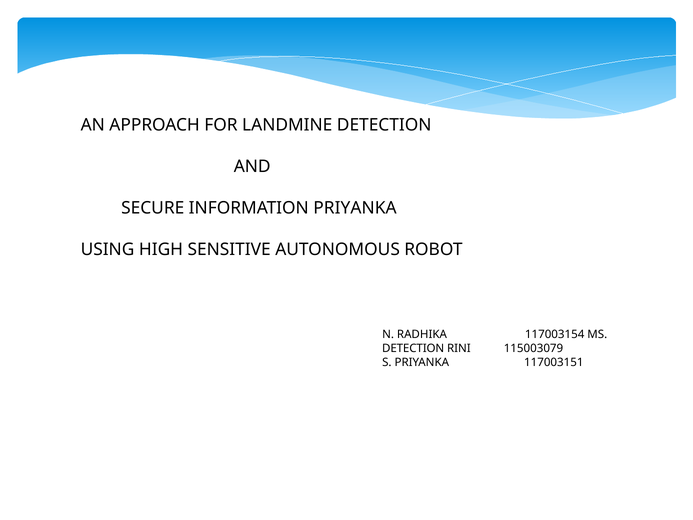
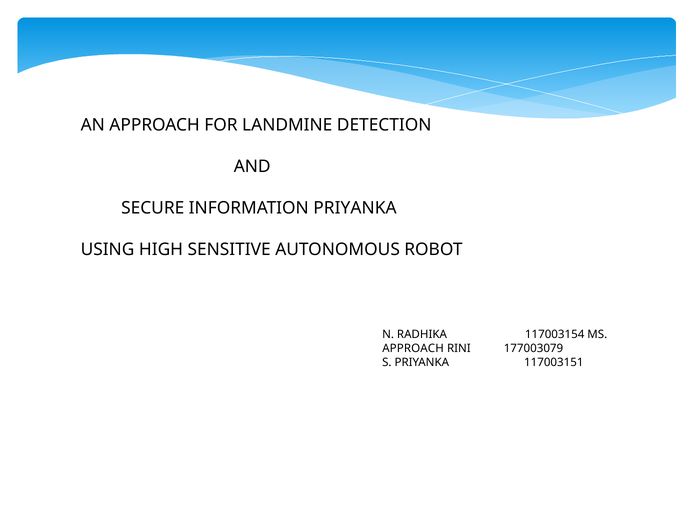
DETECTION at (413, 348): DETECTION -> APPROACH
115003079: 115003079 -> 177003079
